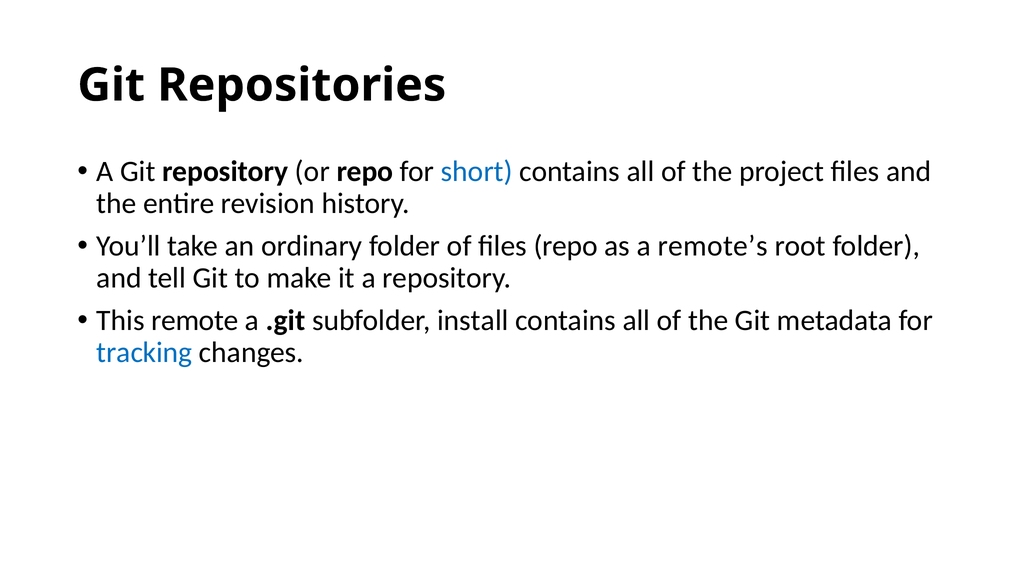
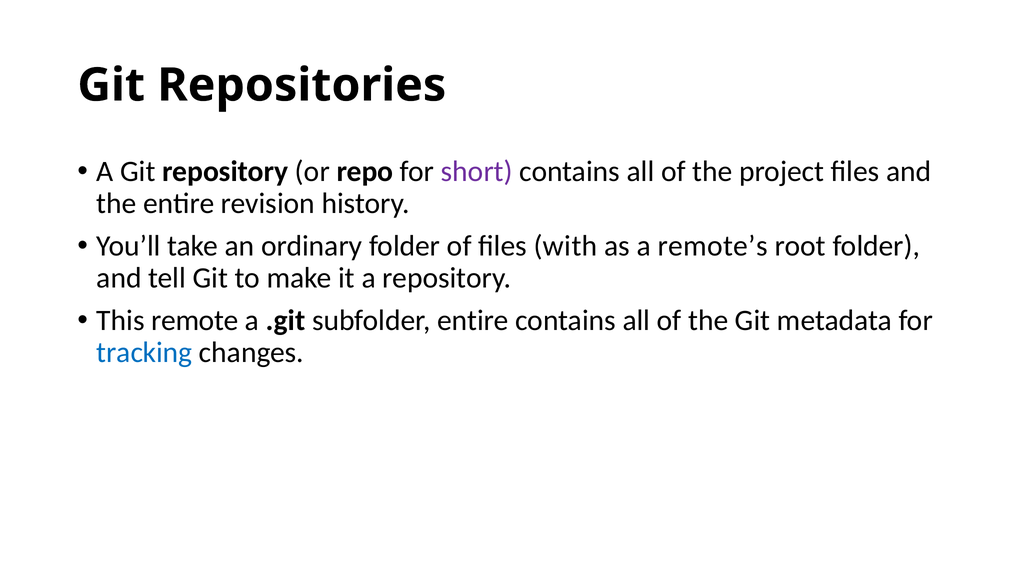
short colour: blue -> purple
files repo: repo -> with
subfolder install: install -> entire
